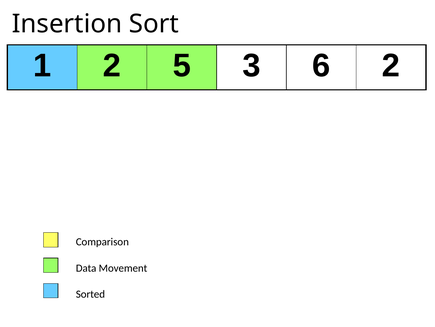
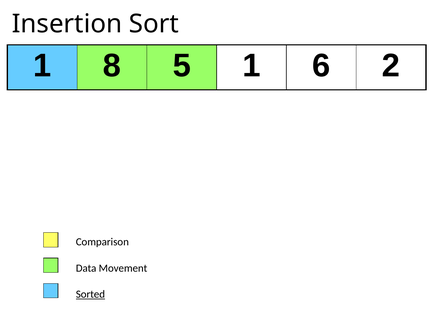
1 2: 2 -> 8
5 3: 3 -> 1
Sorted underline: none -> present
